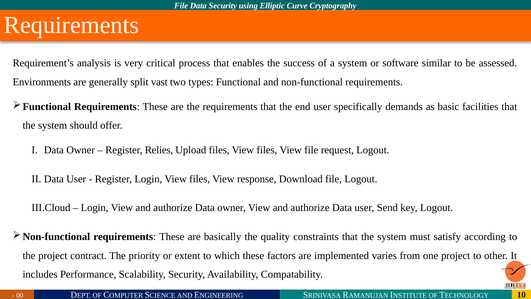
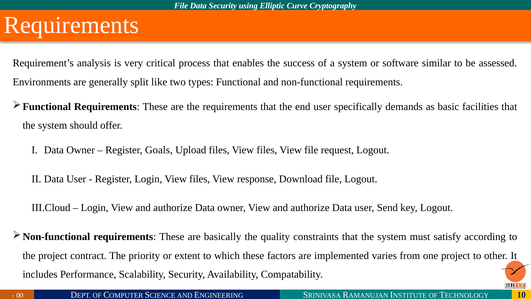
vast: vast -> like
Relies: Relies -> Goals
